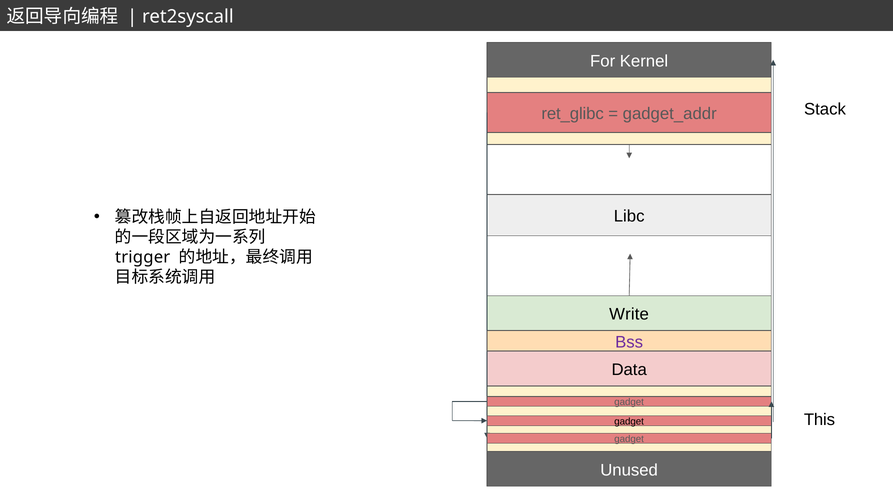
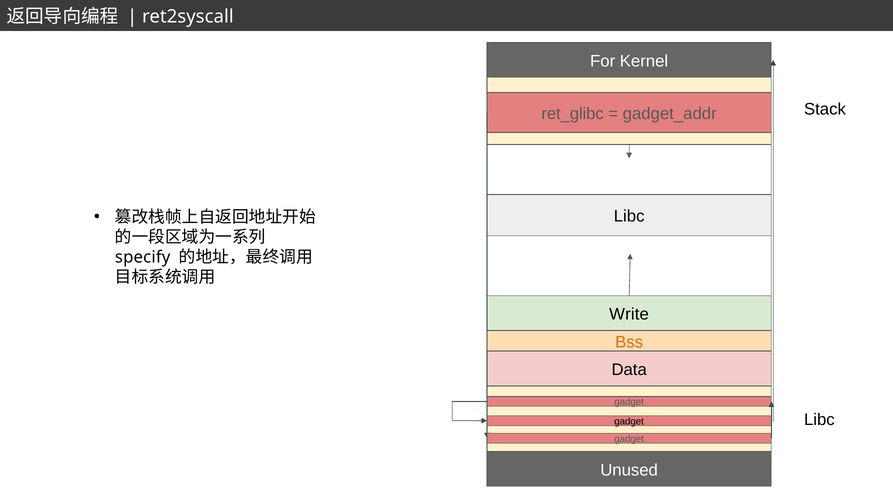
trigger: trigger -> specify
Bss colour: purple -> orange
This at (819, 420): This -> Libc
